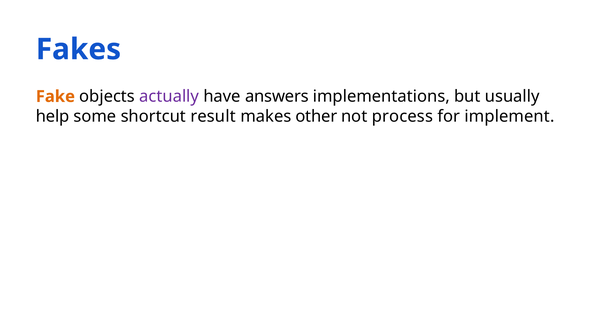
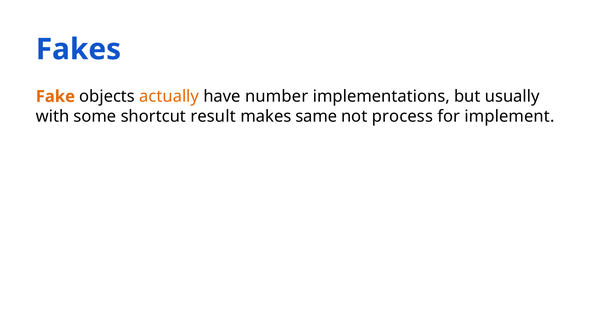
actually colour: purple -> orange
answers: answers -> number
help: help -> with
other: other -> same
